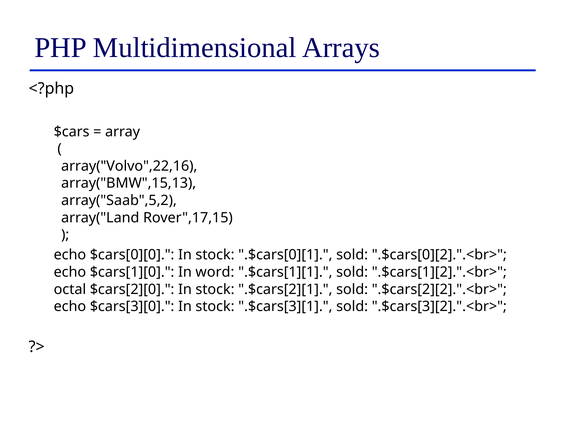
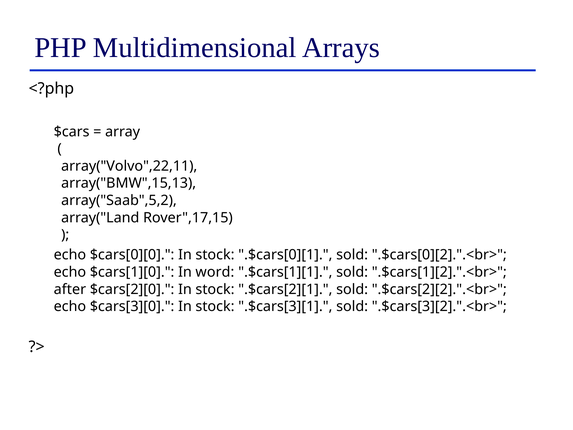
array("Volvo",22,16: array("Volvo",22,16 -> array("Volvo",22,11
octal: octal -> after
